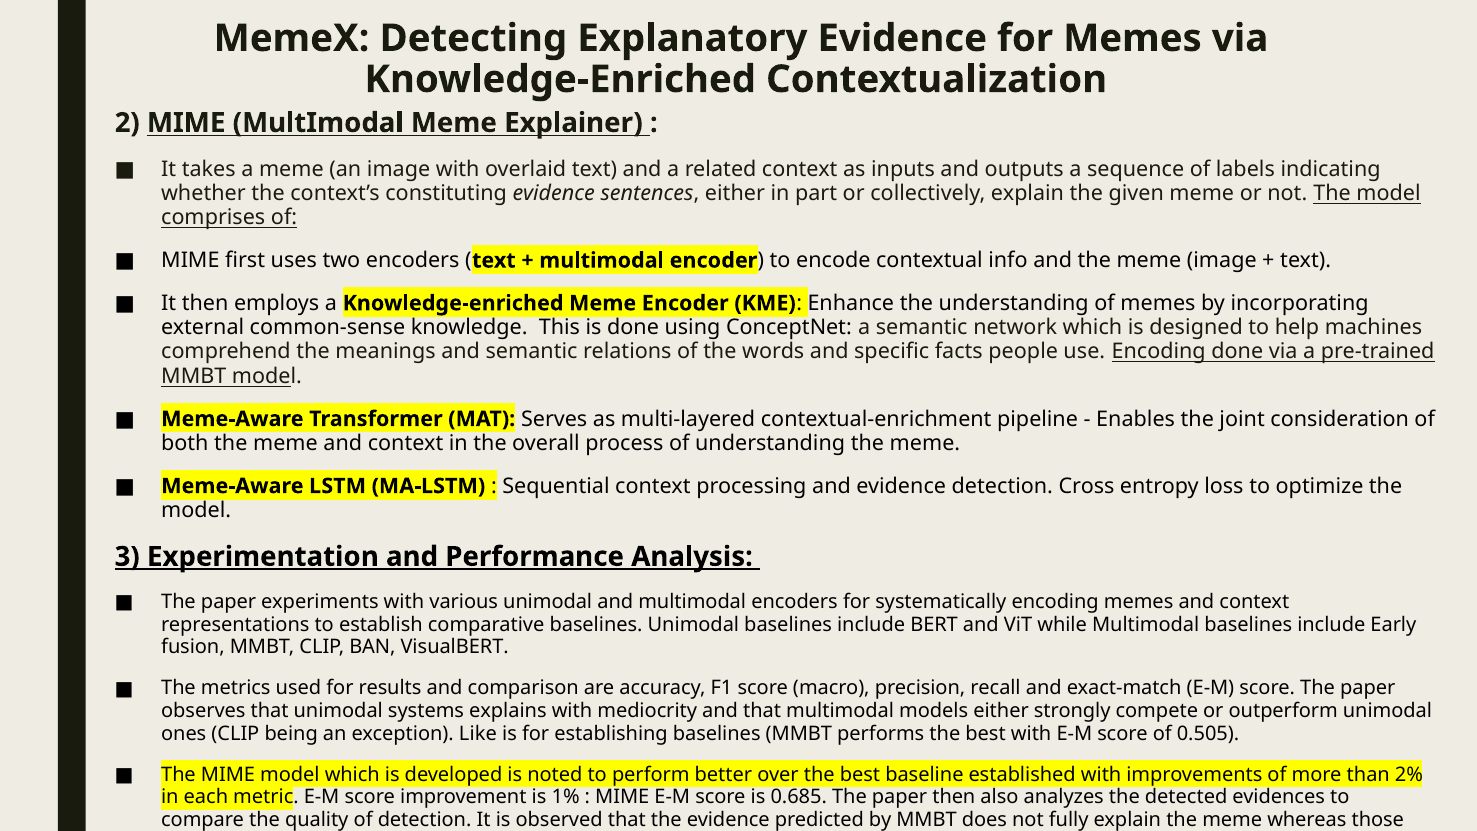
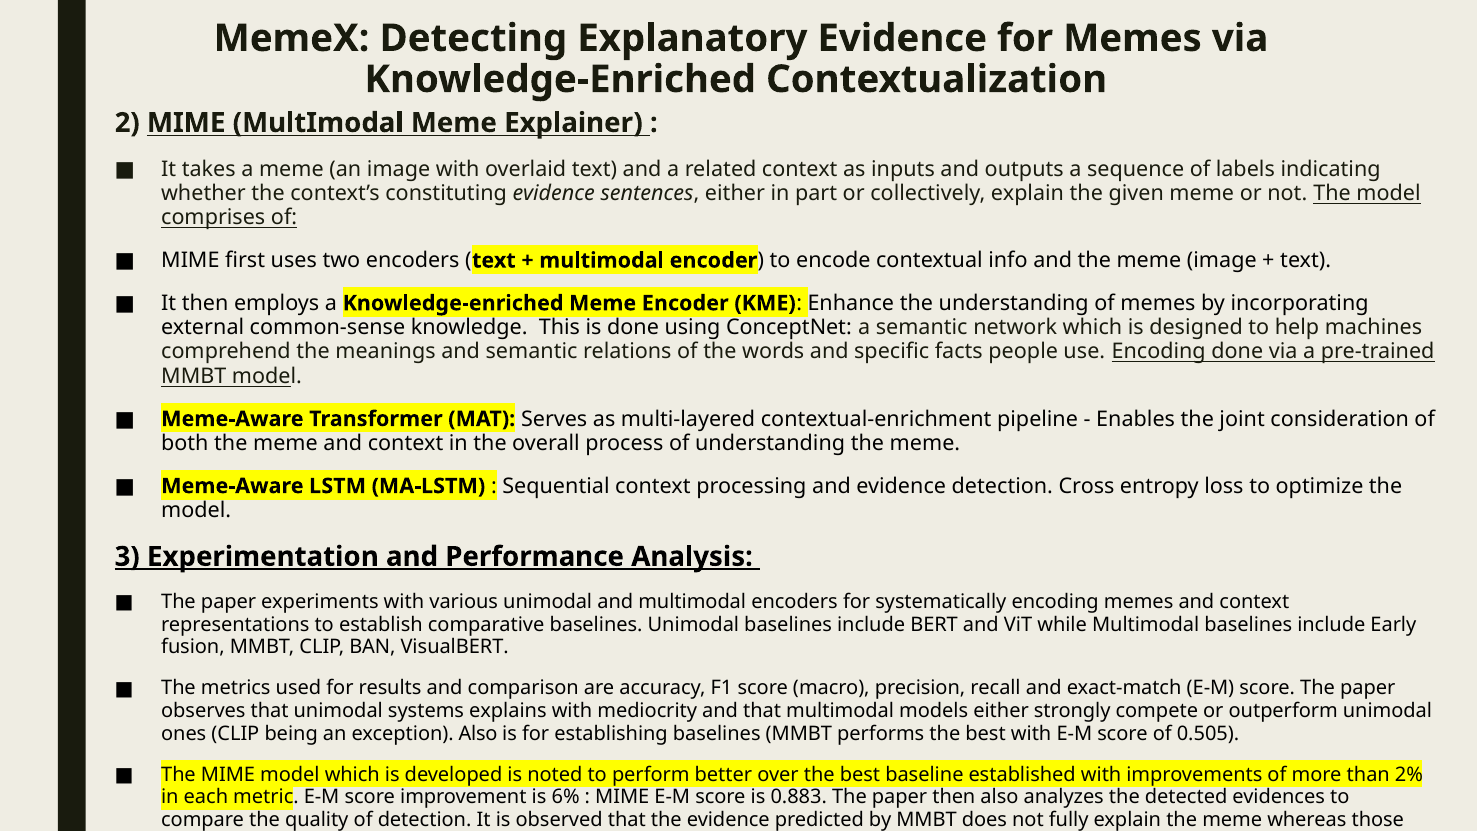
exception Like: Like -> Also
1%: 1% -> 6%
0.685: 0.685 -> 0.883
